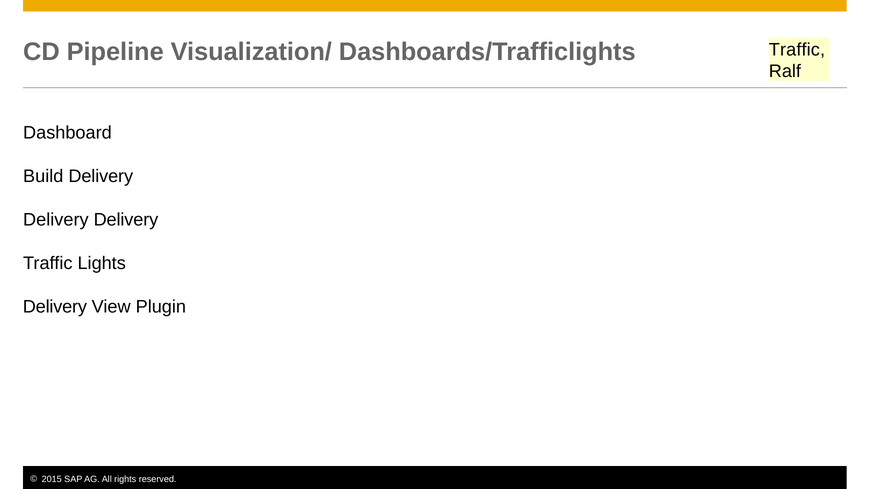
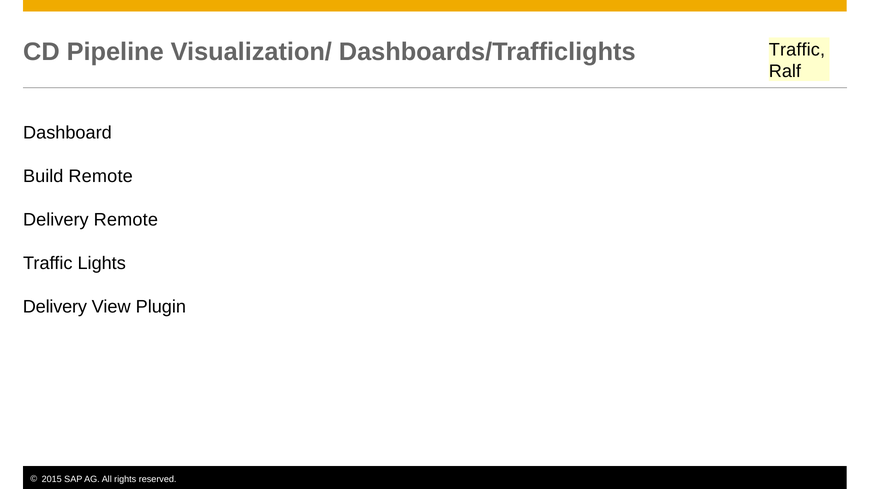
Build Delivery: Delivery -> Remote
Delivery at (126, 220): Delivery -> Remote
